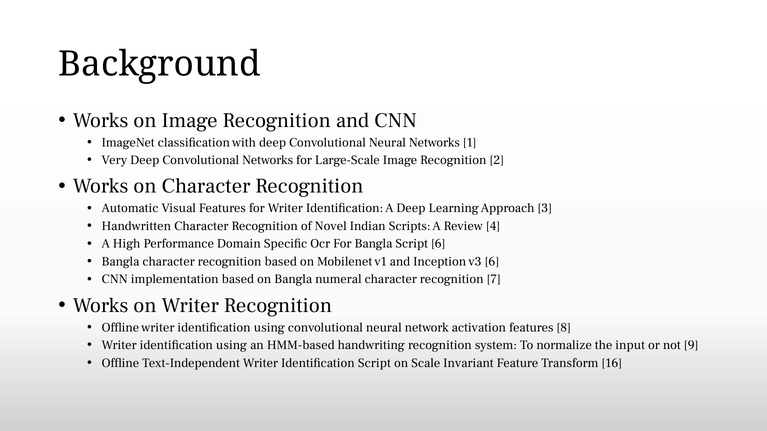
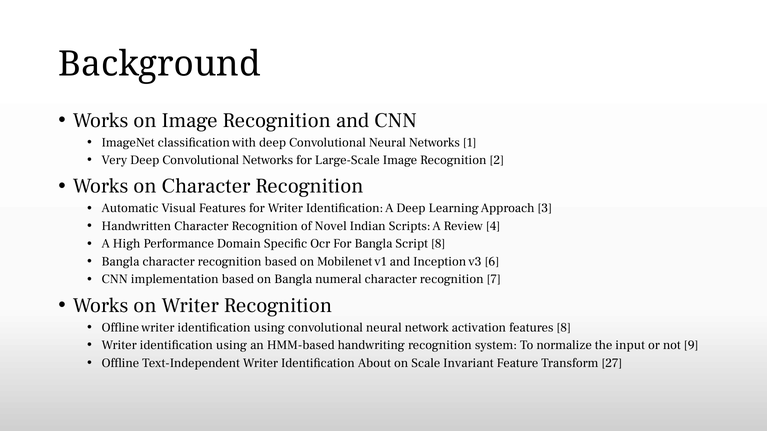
Script 6: 6 -> 8
Identification Script: Script -> About
16: 16 -> 27
